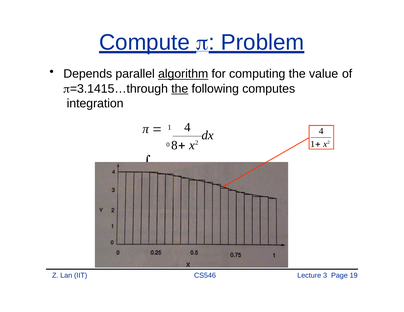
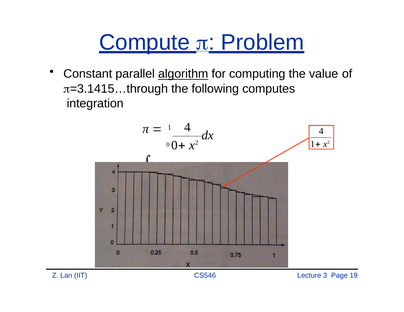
Depends: Depends -> Constant
the at (180, 89) underline: present -> none
0 8: 8 -> 0
